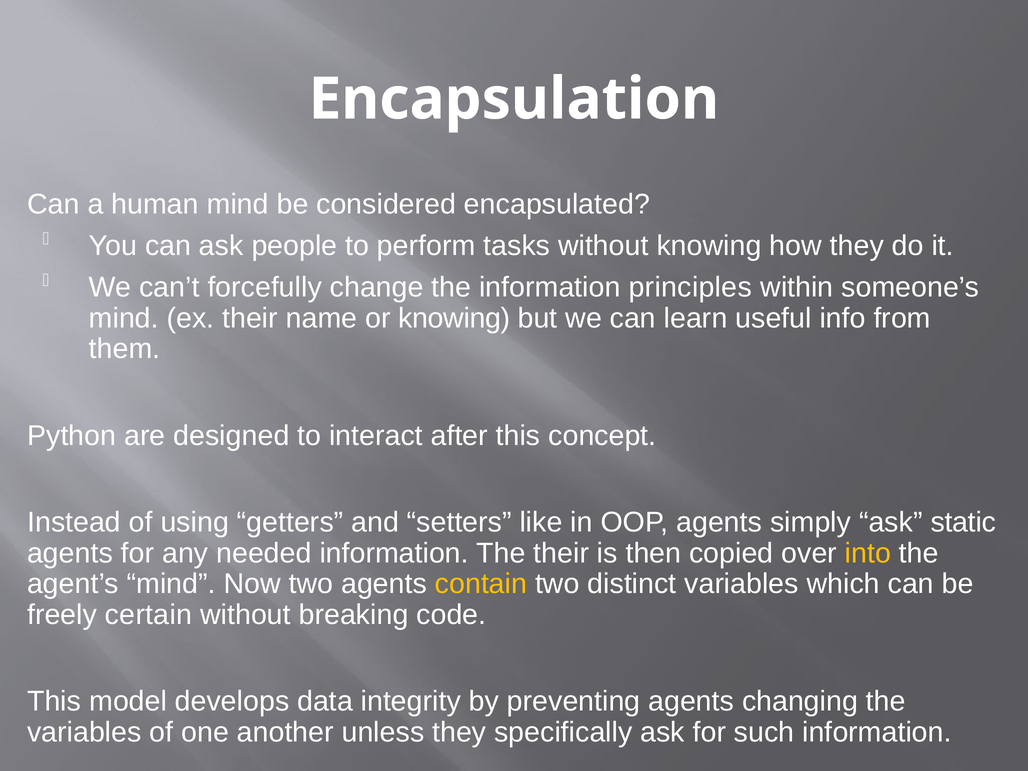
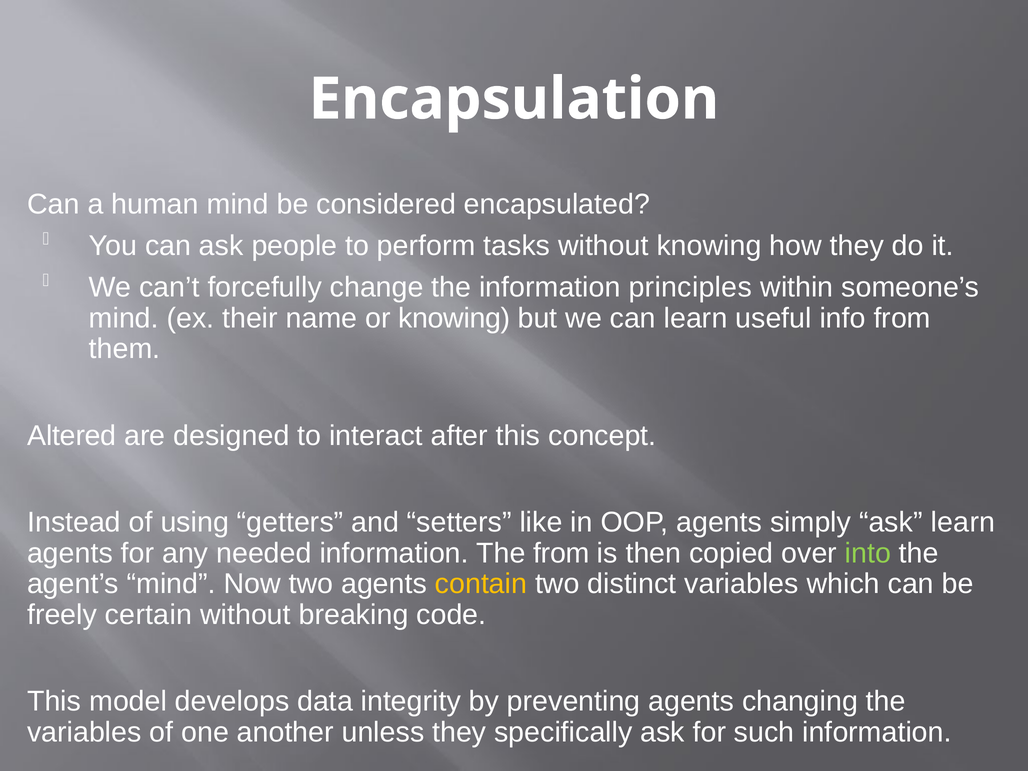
Python: Python -> Altered
ask static: static -> learn
The their: their -> from
into colour: yellow -> light green
